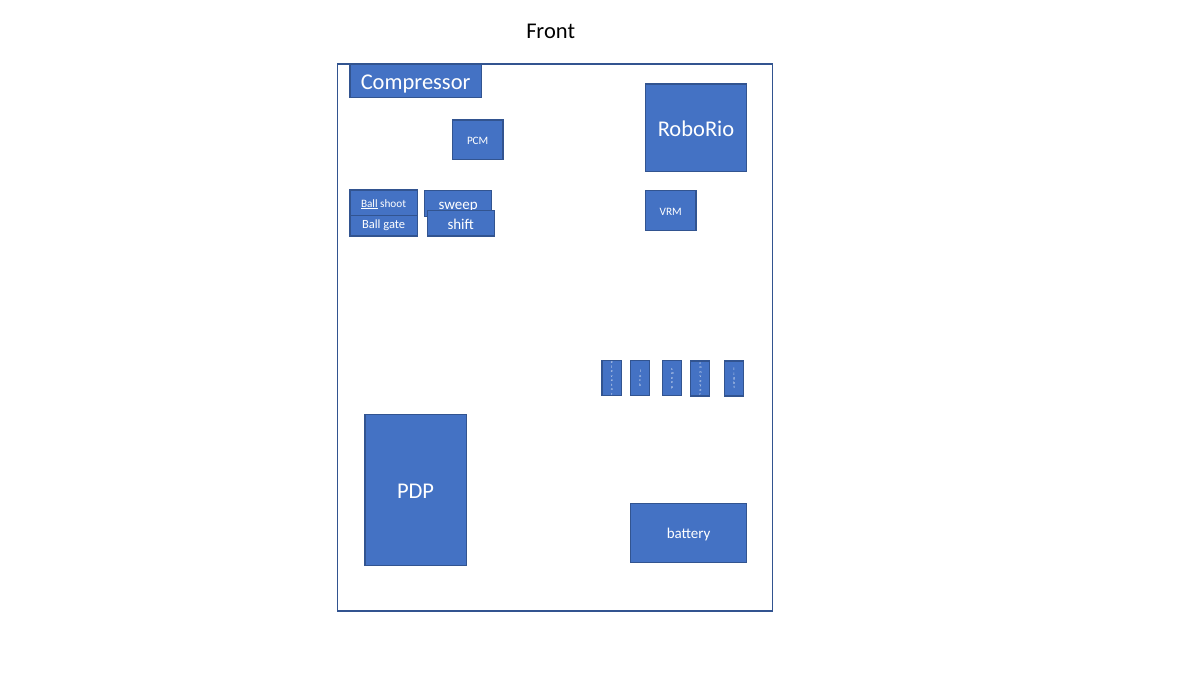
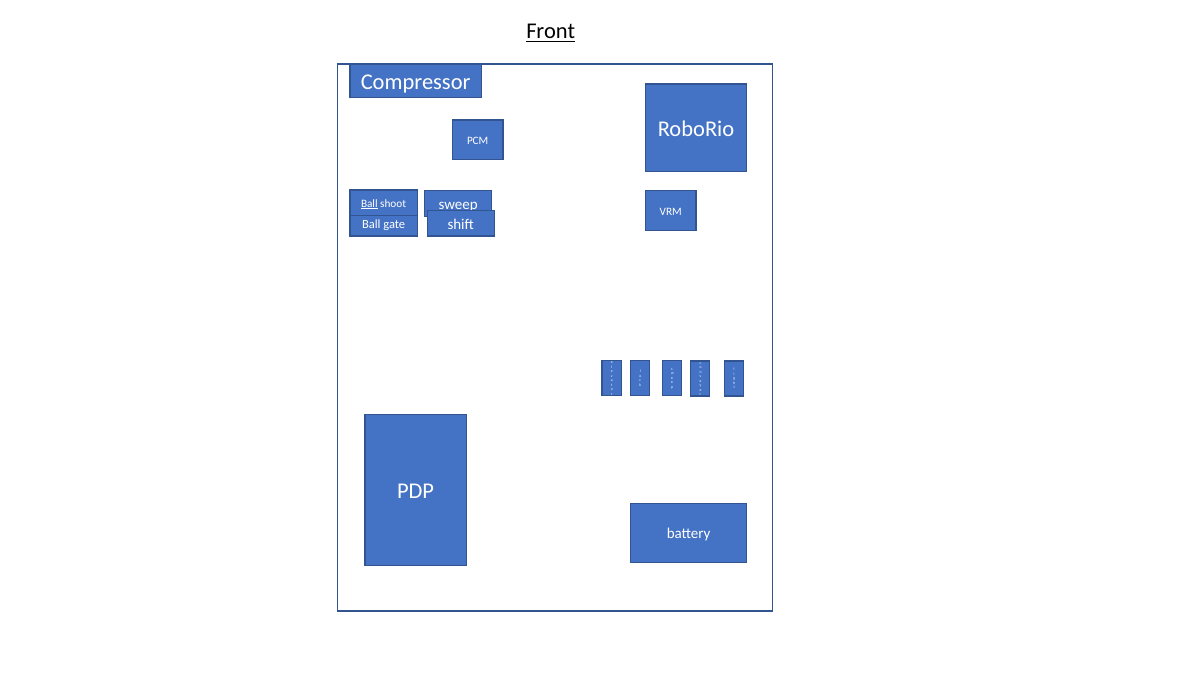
Front underline: none -> present
